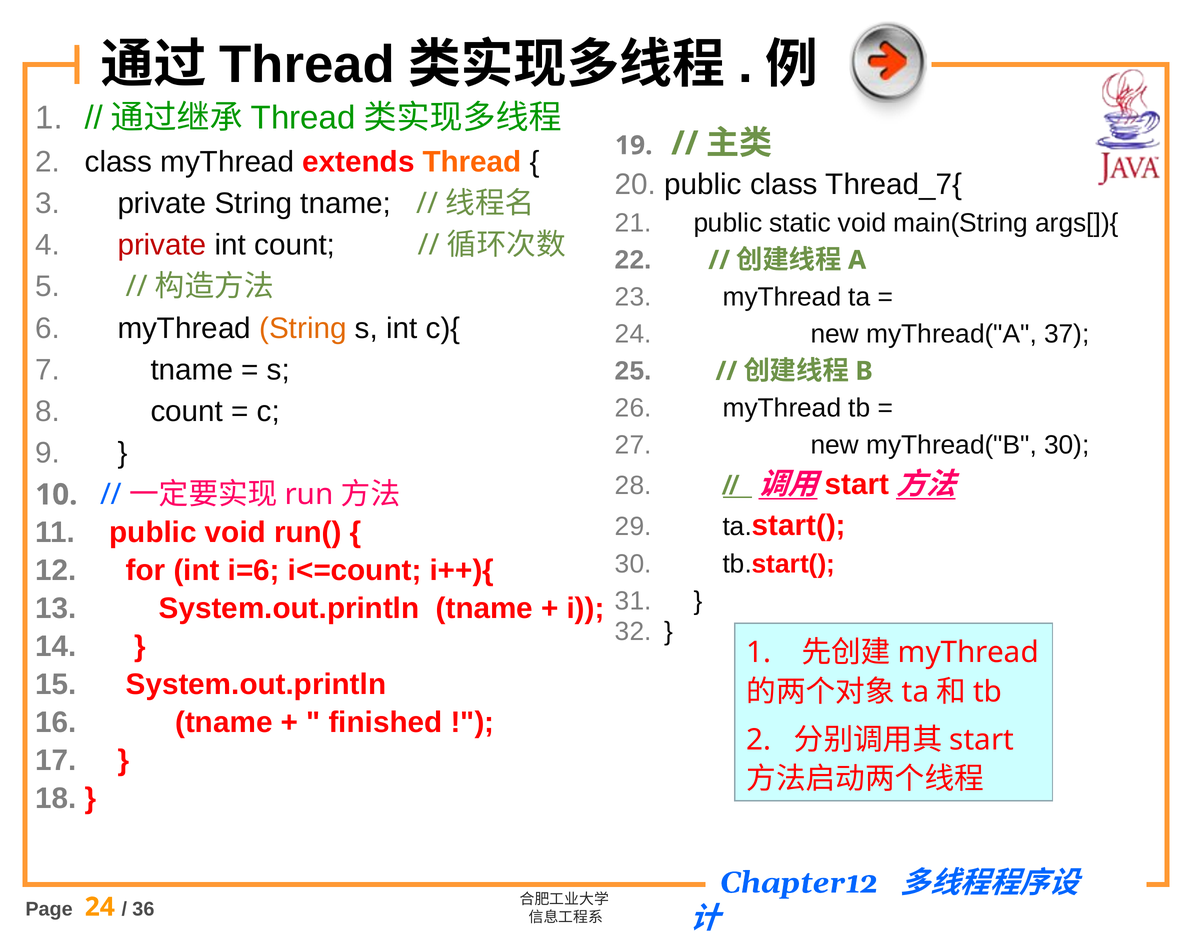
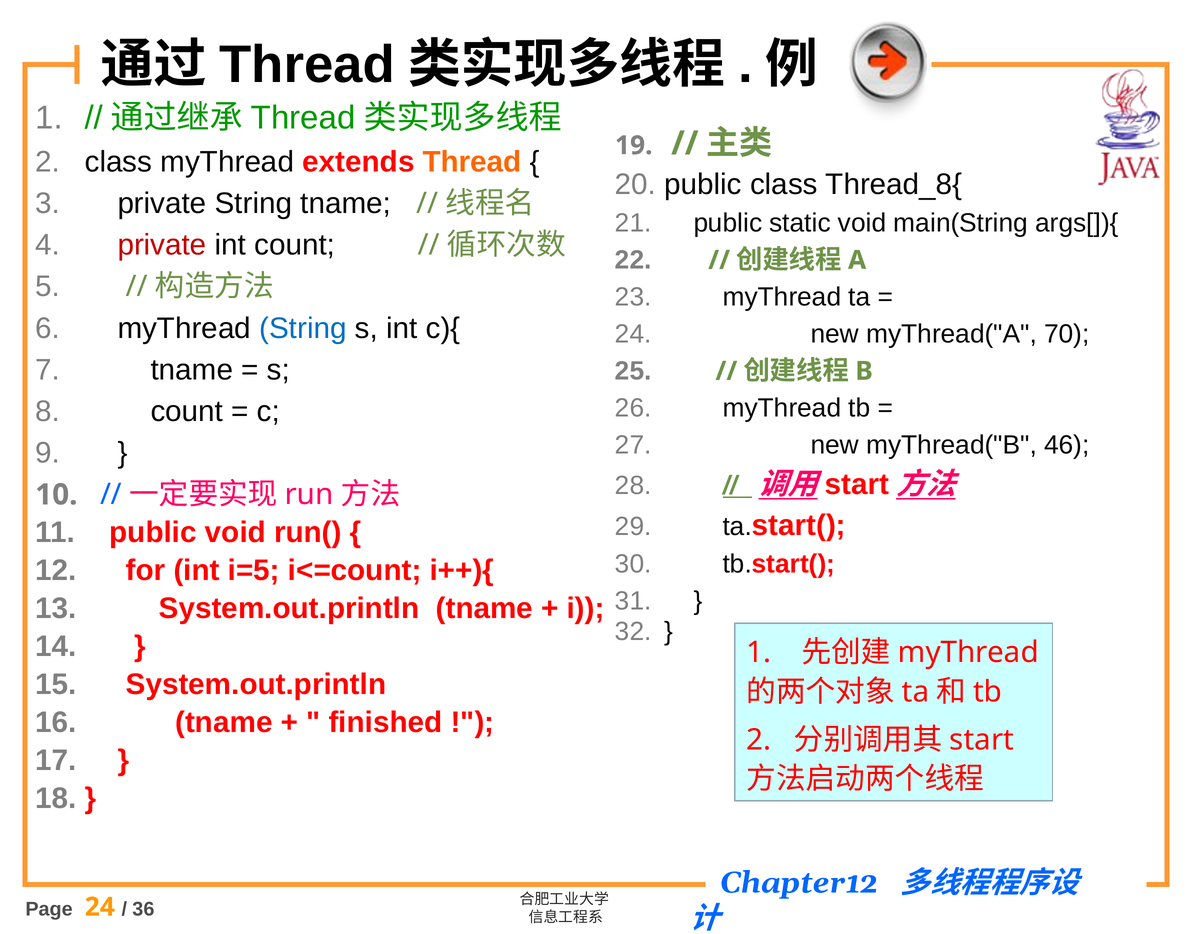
Thread_7{: Thread_7{ -> Thread_8{
String at (303, 328) colour: orange -> blue
37: 37 -> 70
myThread("B 30: 30 -> 46
i=6: i=6 -> i=5
